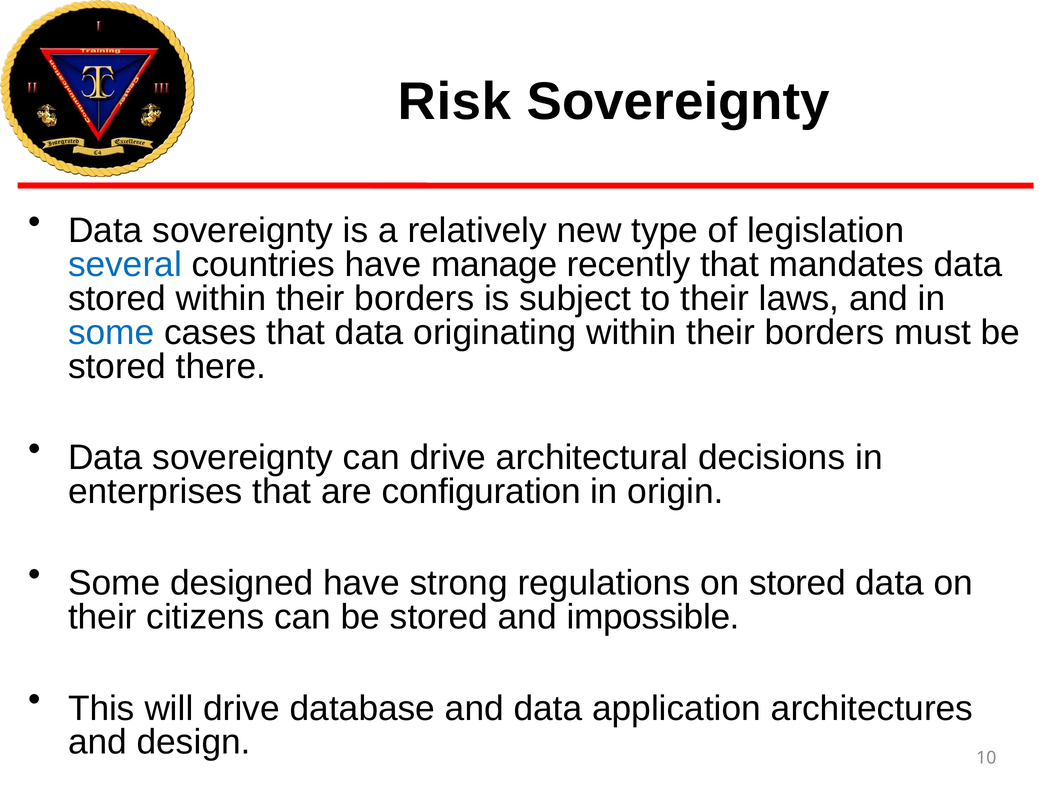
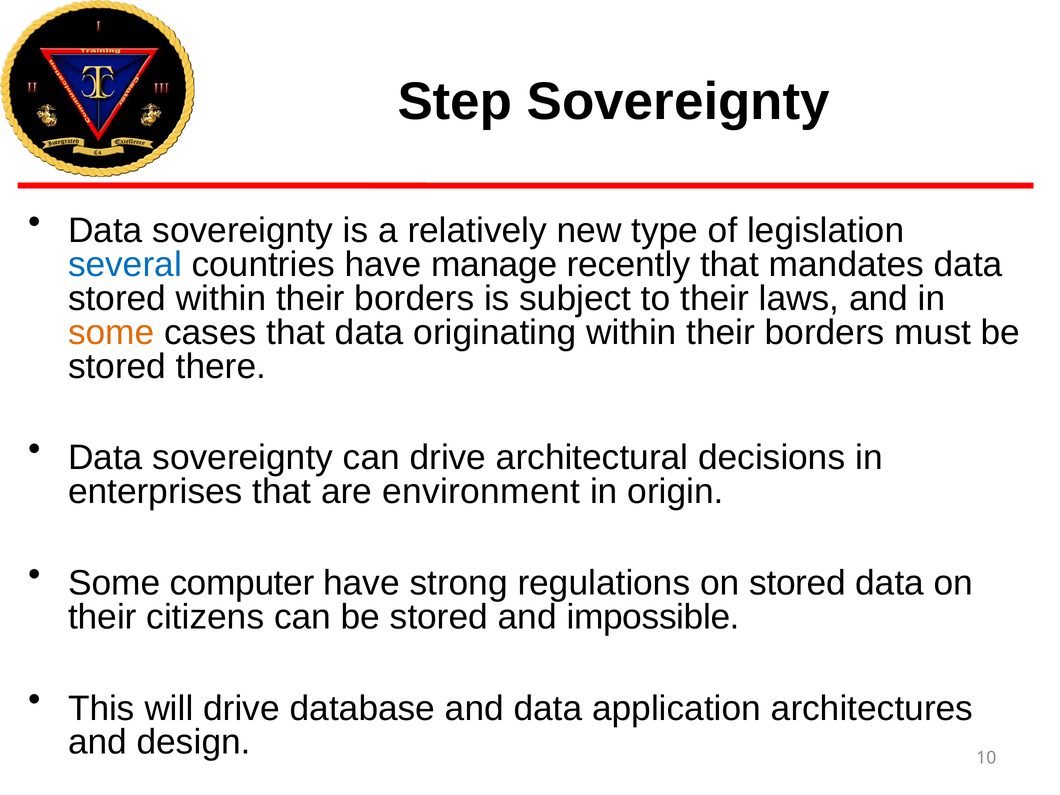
Risk: Risk -> Step
some at (111, 333) colour: blue -> orange
configuration: configuration -> environment
designed: designed -> computer
